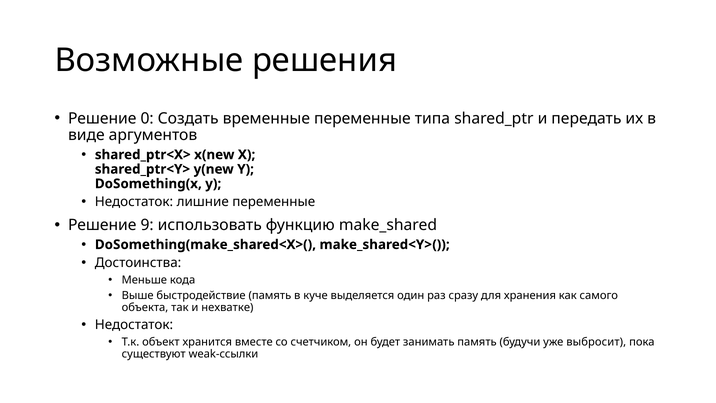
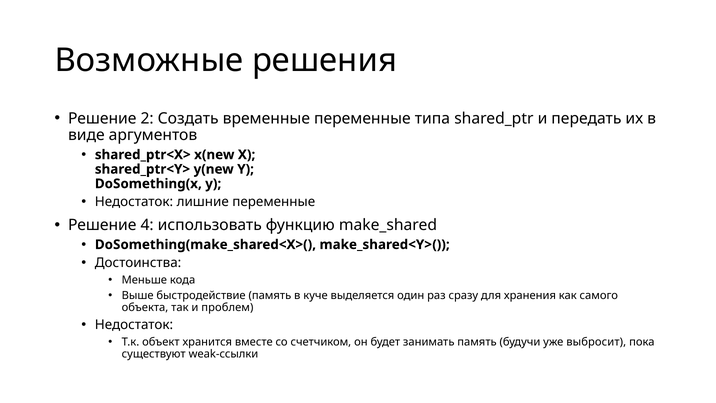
0: 0 -> 2
9: 9 -> 4
нехватке: нехватке -> проблем
